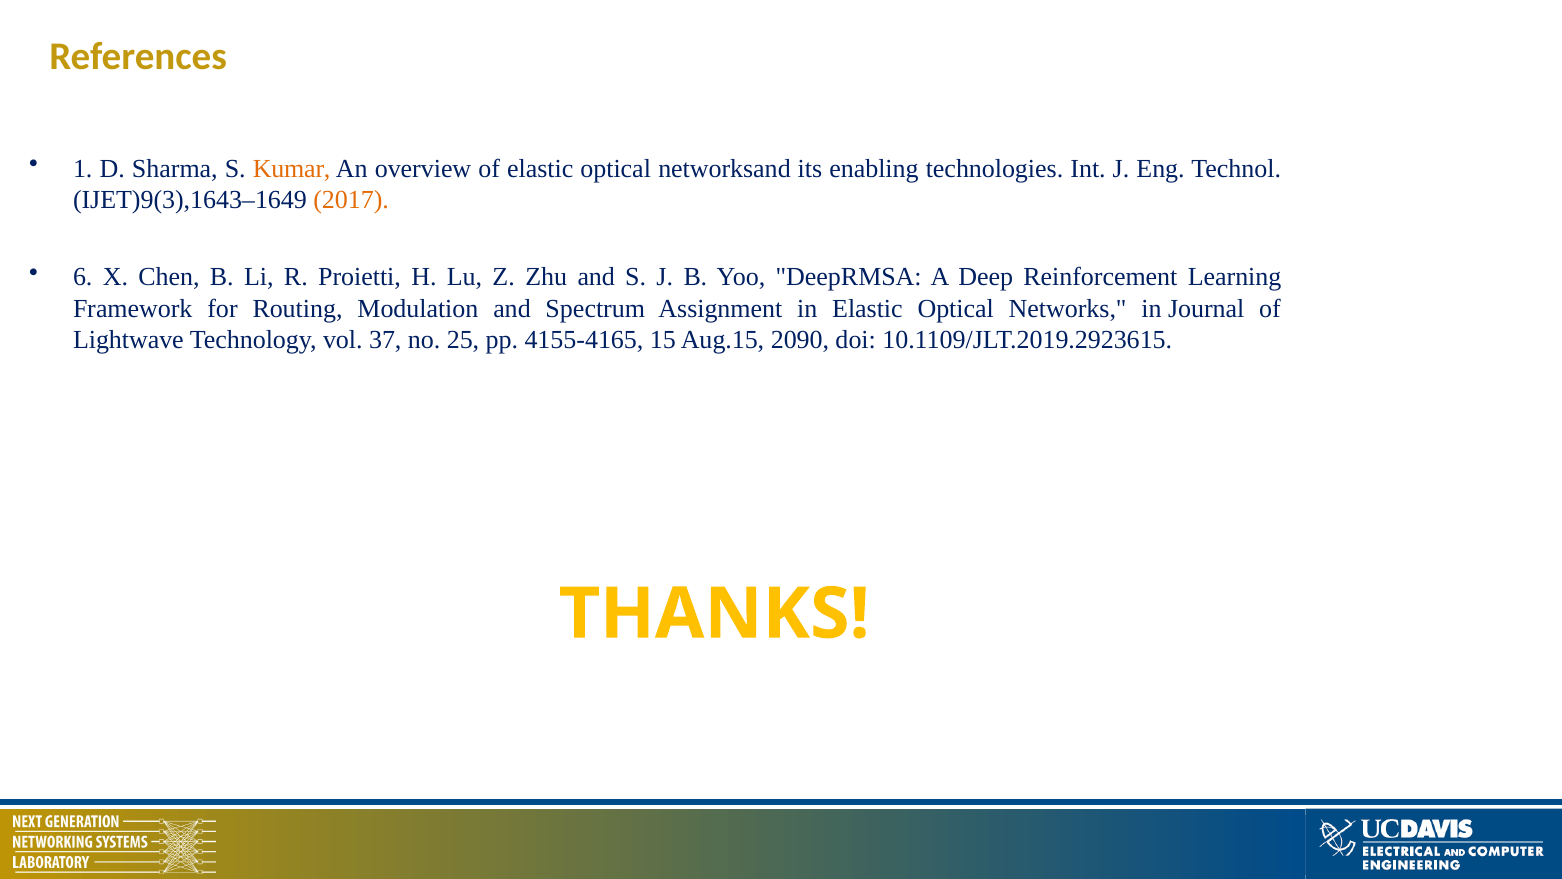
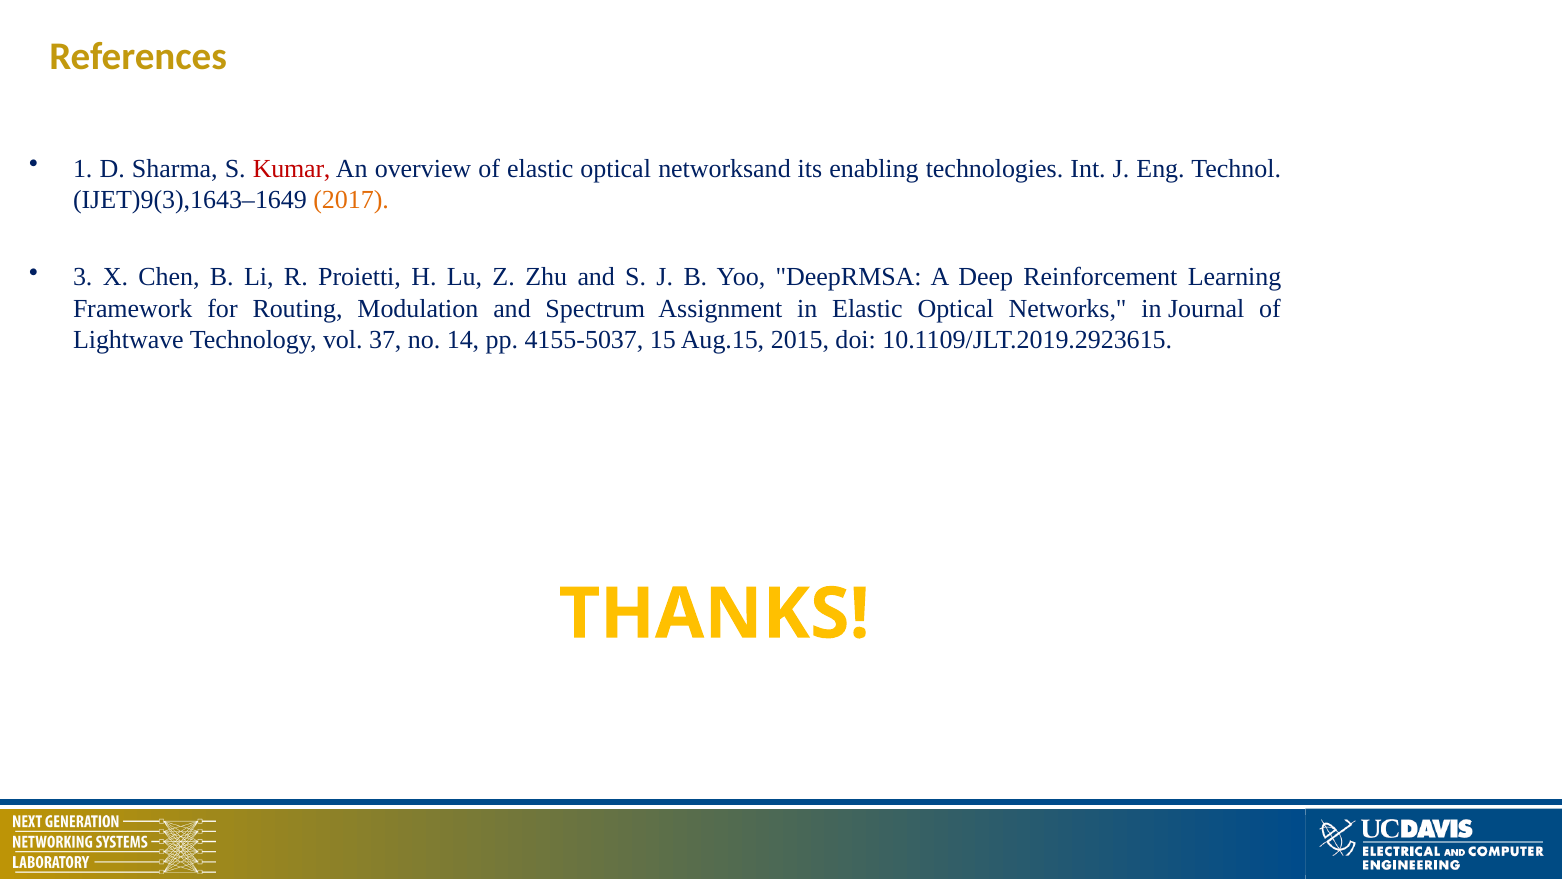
Kumar colour: orange -> red
6: 6 -> 3
25: 25 -> 14
4155-4165: 4155-4165 -> 4155-5037
2090: 2090 -> 2015
